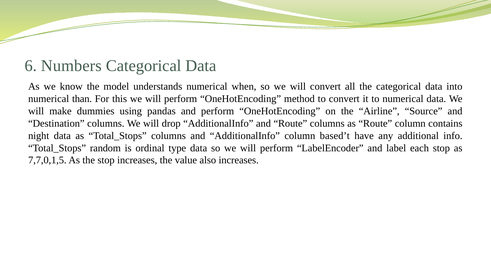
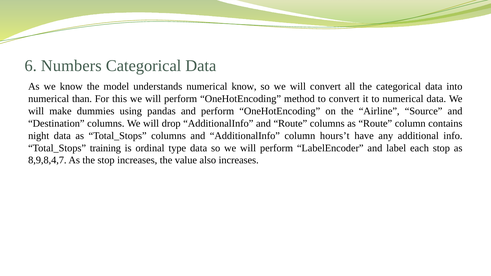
numerical when: when -> know
based’t: based’t -> hours’t
random: random -> training
7,7,0,1,5: 7,7,0,1,5 -> 8,9,8,4,7
